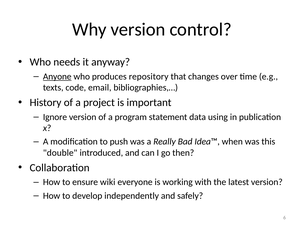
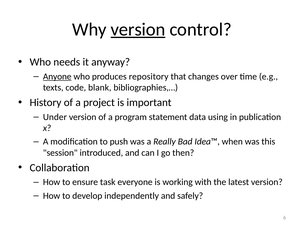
version at (138, 29) underline: none -> present
email: email -> blank
Ignore: Ignore -> Under
double: double -> session
wiki: wiki -> task
